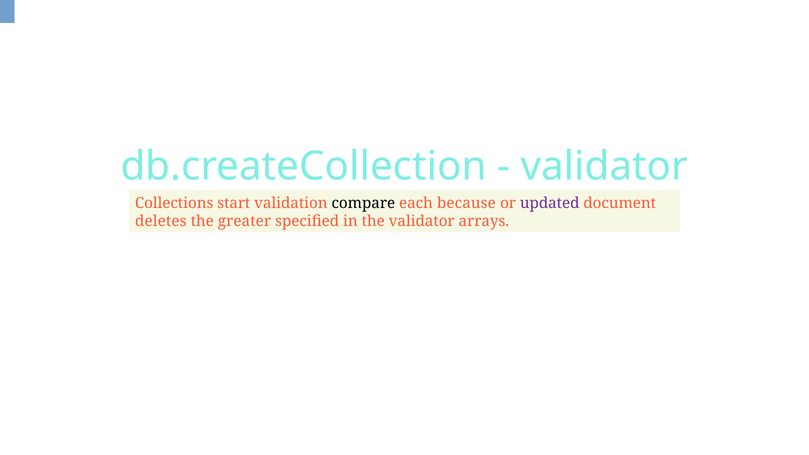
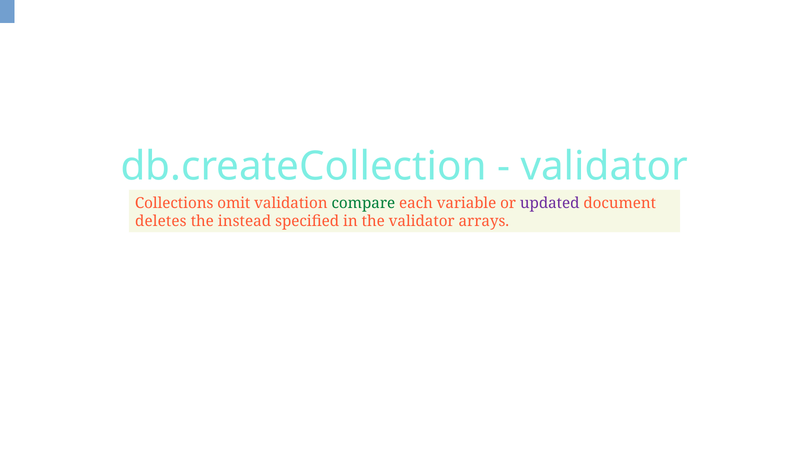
start: start -> omit
compare colour: black -> green
because: because -> variable
greater: greater -> instead
